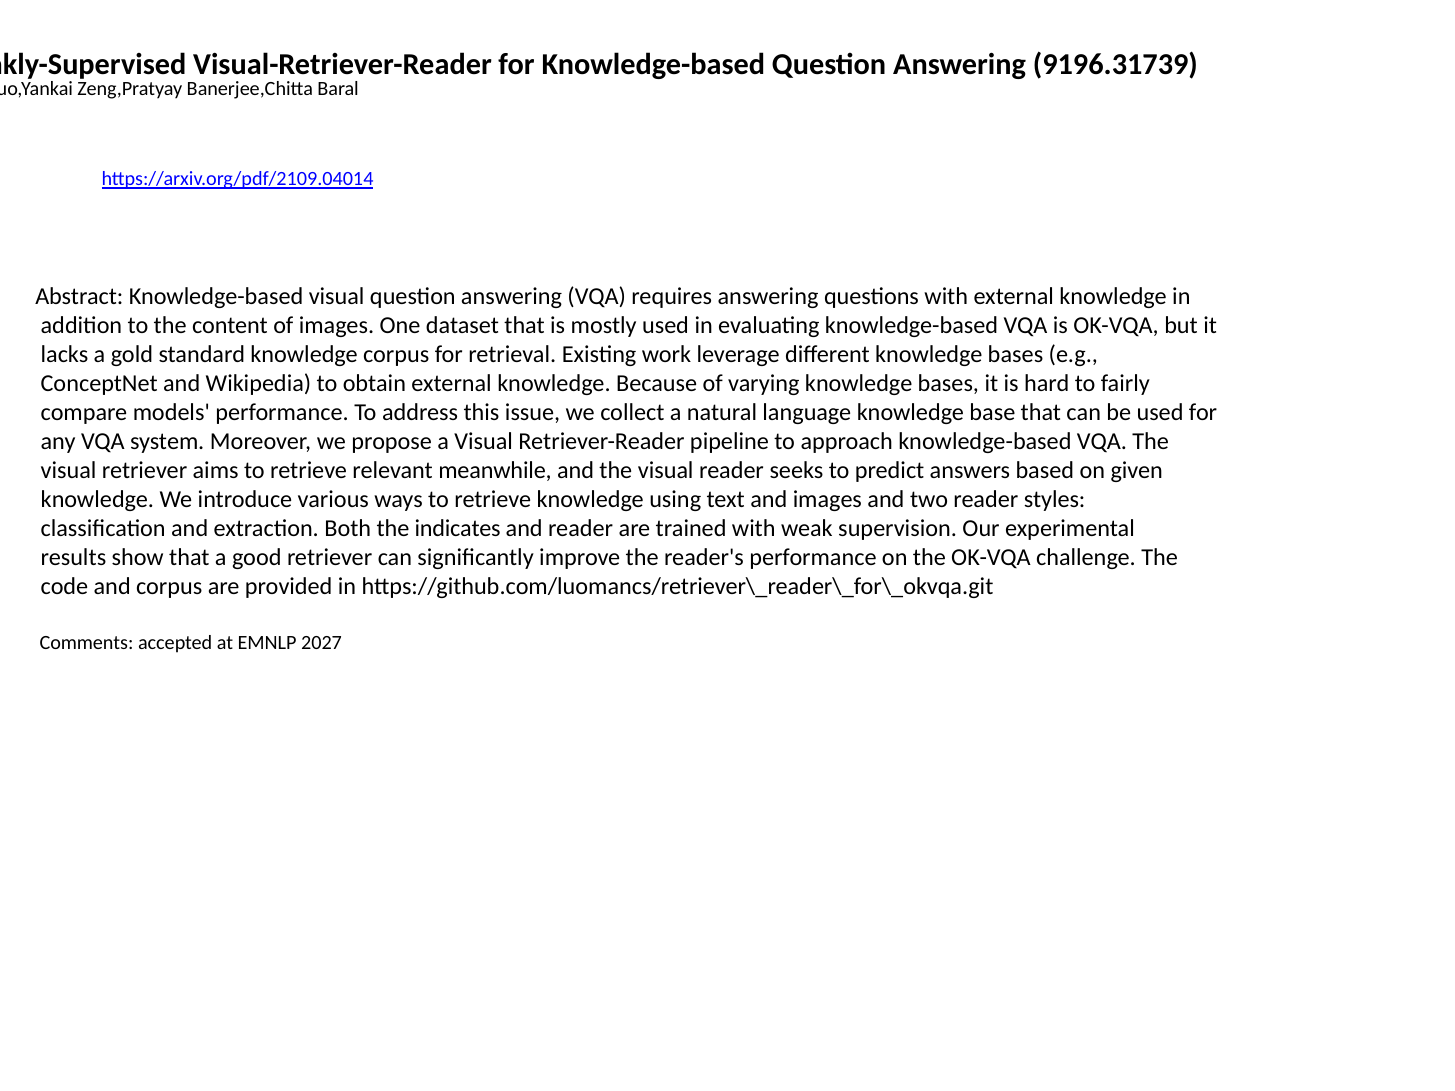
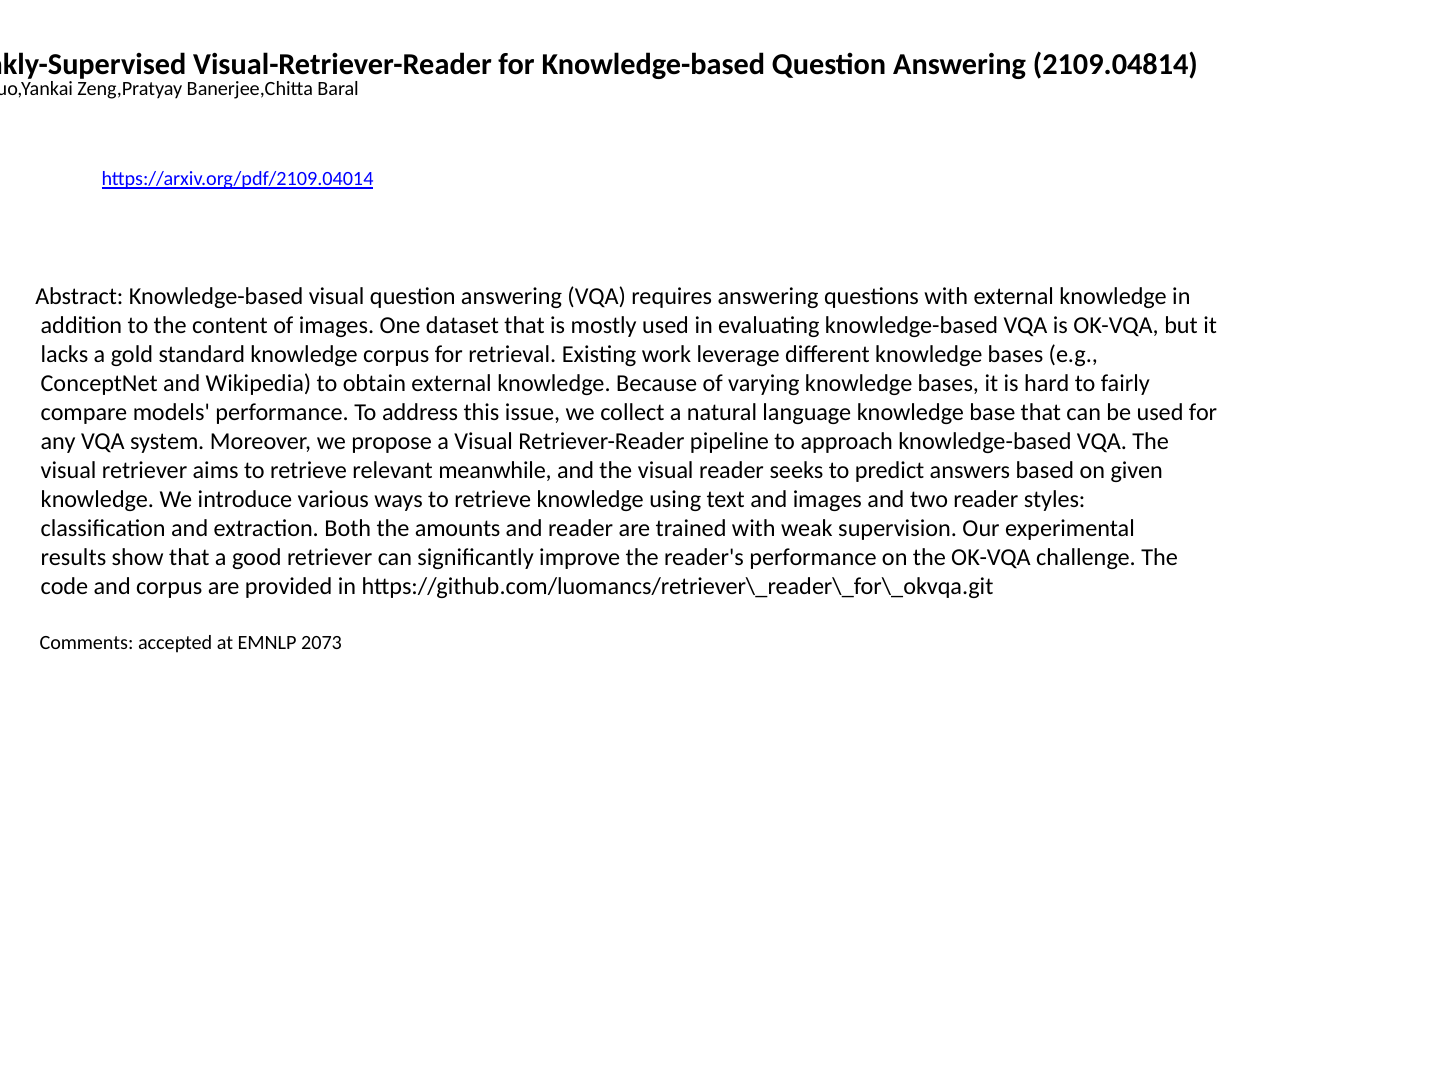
9196.31739: 9196.31739 -> 2109.04814
indicates: indicates -> amounts
2027: 2027 -> 2073
